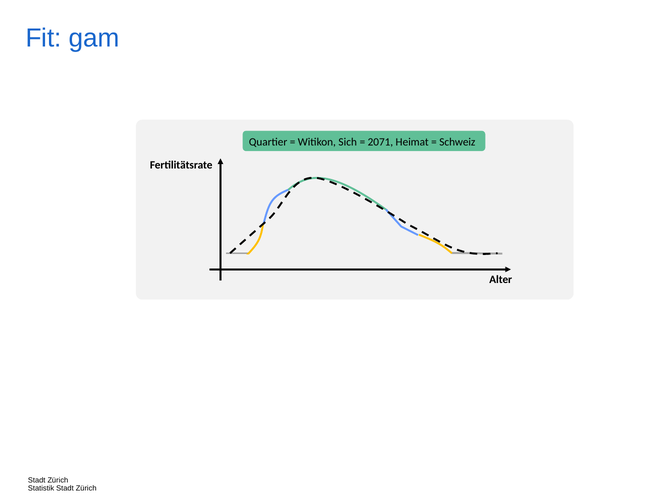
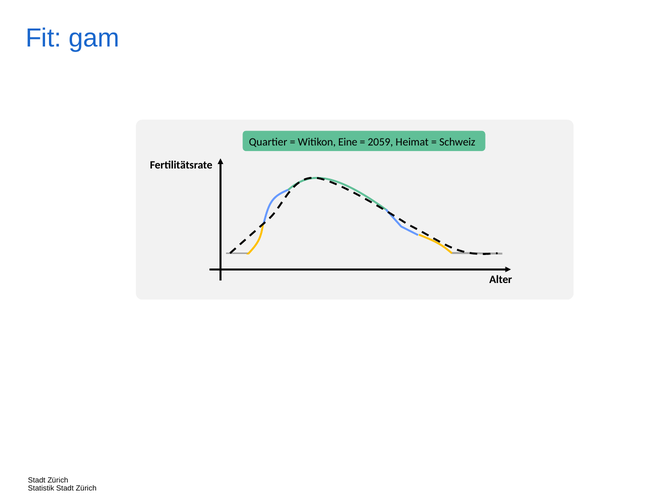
Sich: Sich -> Eine
2071: 2071 -> 2059
